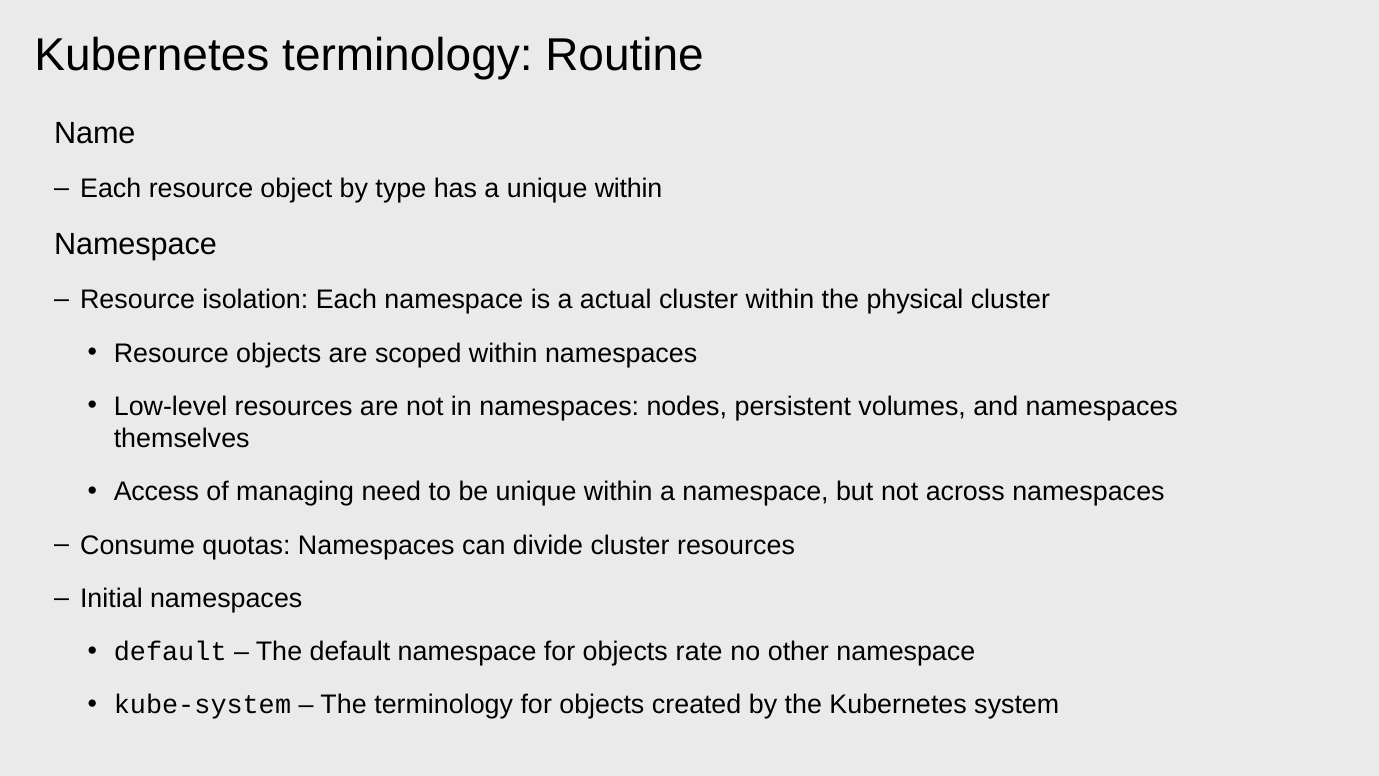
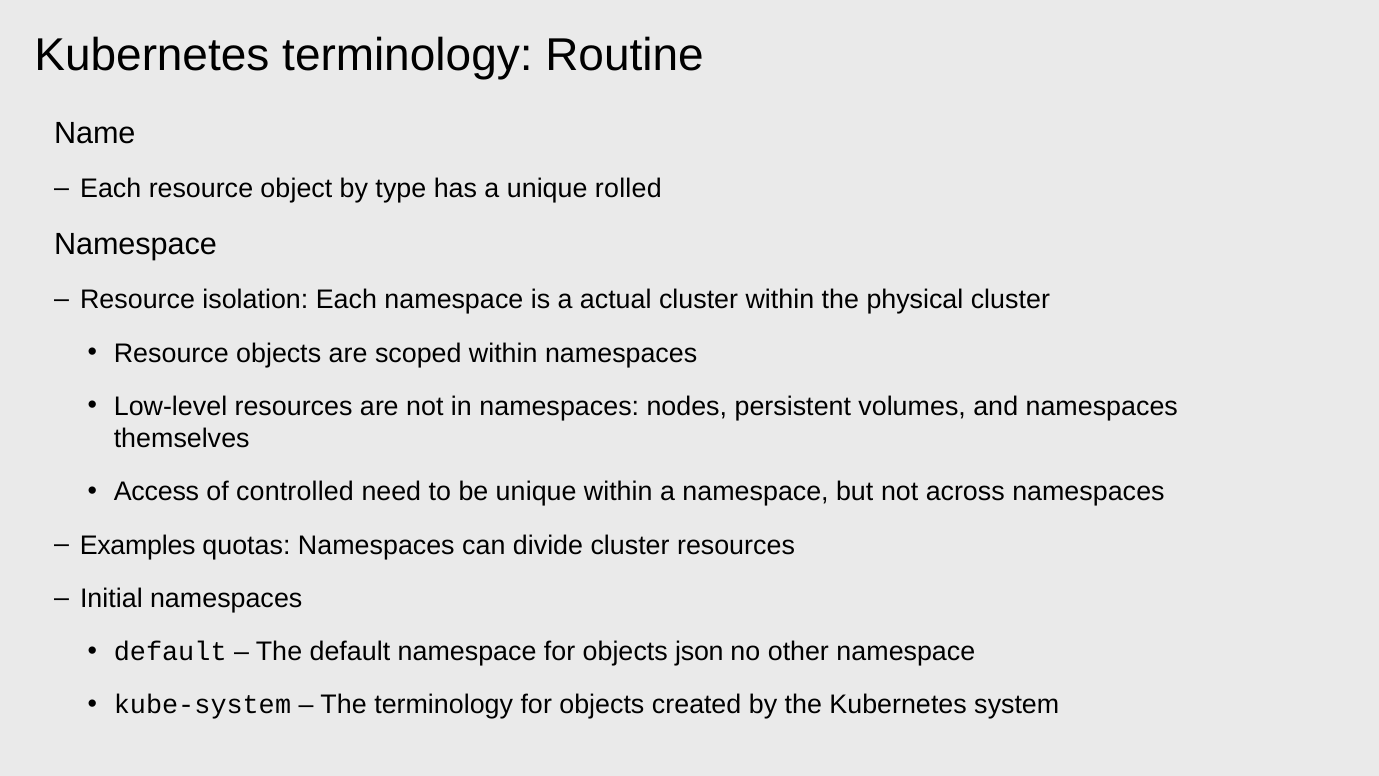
a unique within: within -> rolled
managing: managing -> controlled
Consume: Consume -> Examples
rate: rate -> json
